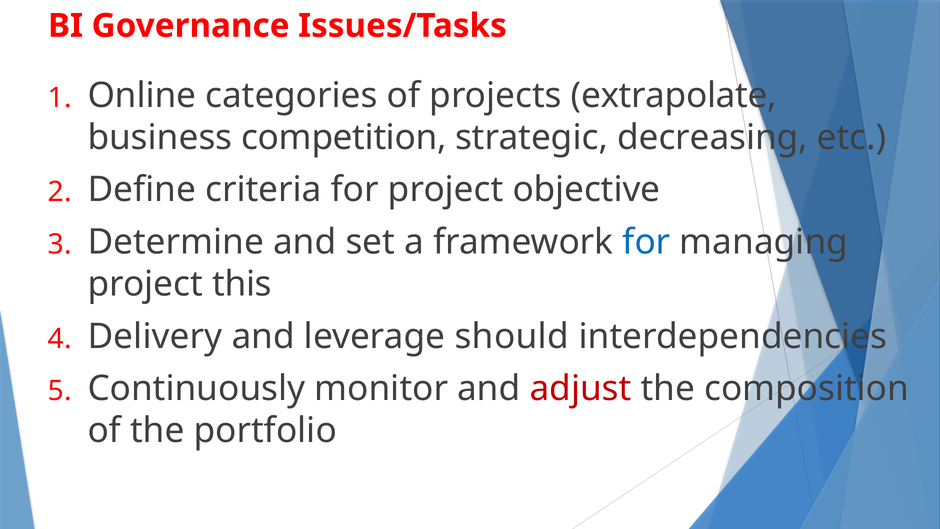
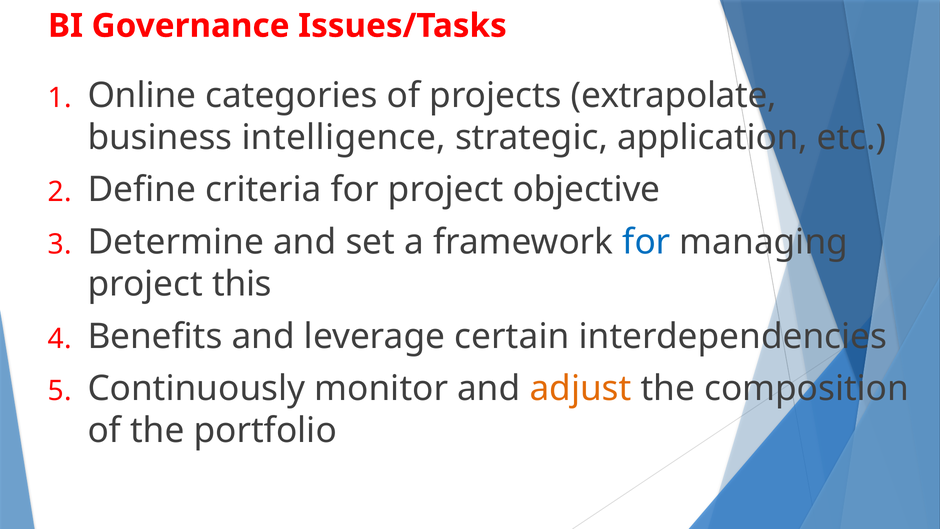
competition: competition -> intelligence
decreasing: decreasing -> application
Delivery: Delivery -> Benefits
should: should -> certain
adjust colour: red -> orange
